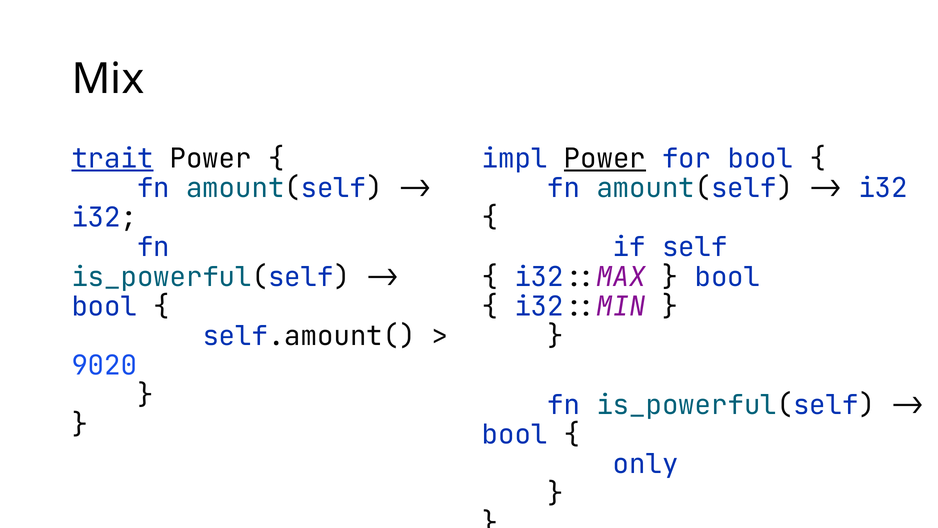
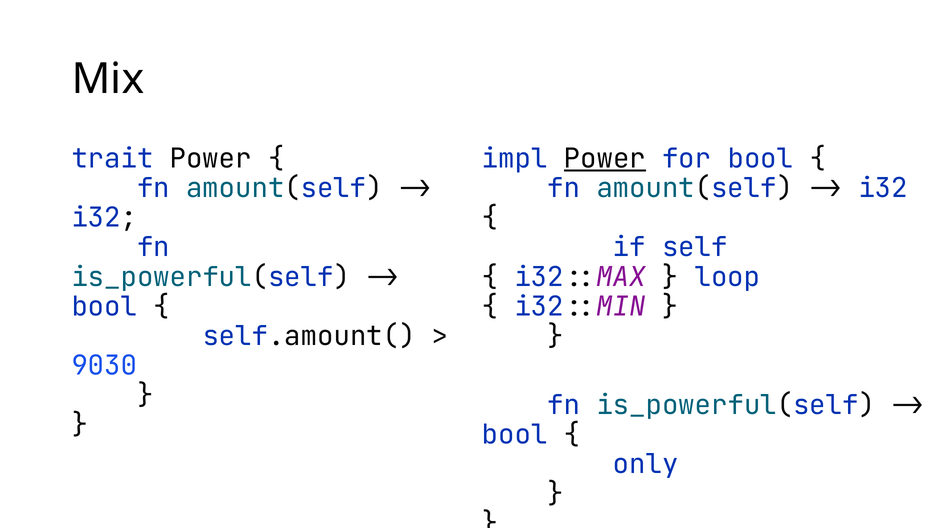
trait underline: present -> none
bool at (727, 277): bool -> loop
9020: 9020 -> 9030
